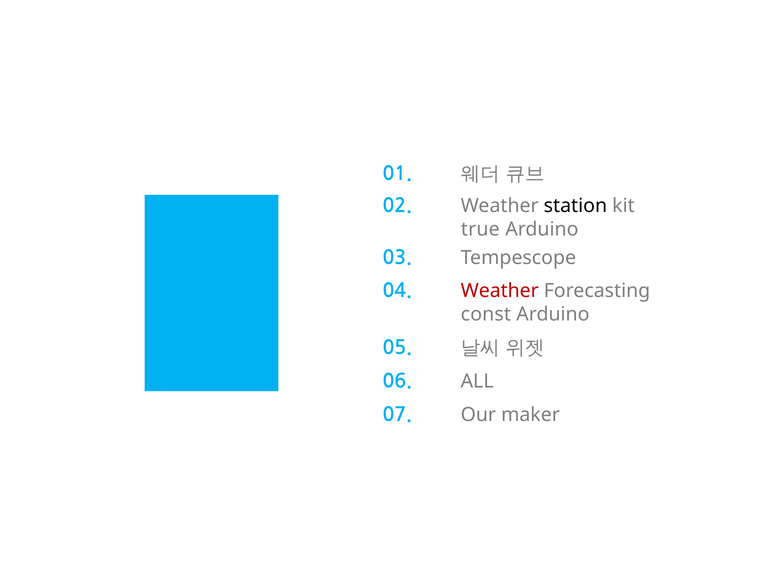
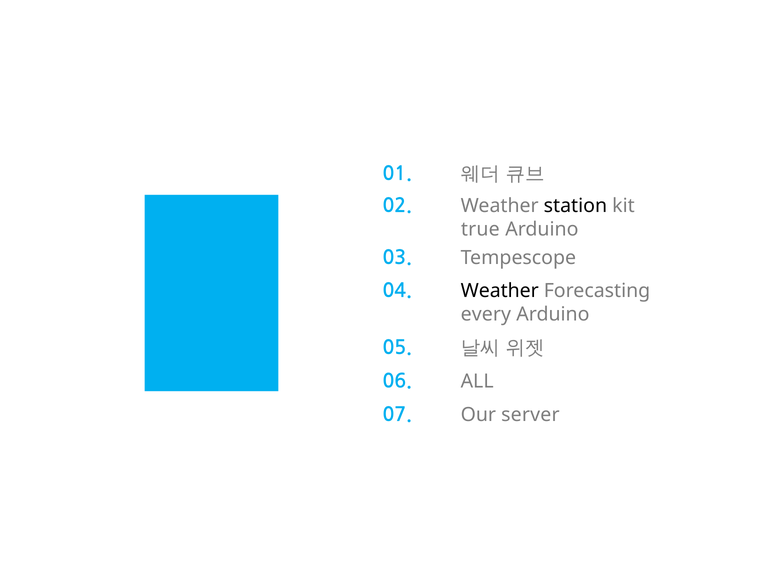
Weather at (500, 291) colour: red -> black
const: const -> every
maker: maker -> server
